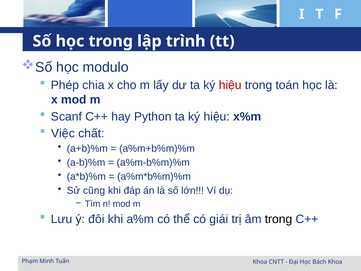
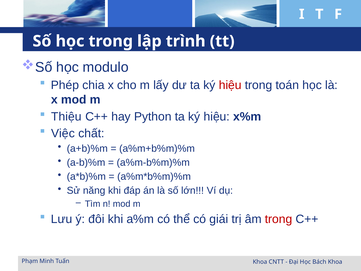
Scanf: Scanf -> Thiệu
cũng: cũng -> năng
trong at (279, 219) colour: black -> red
